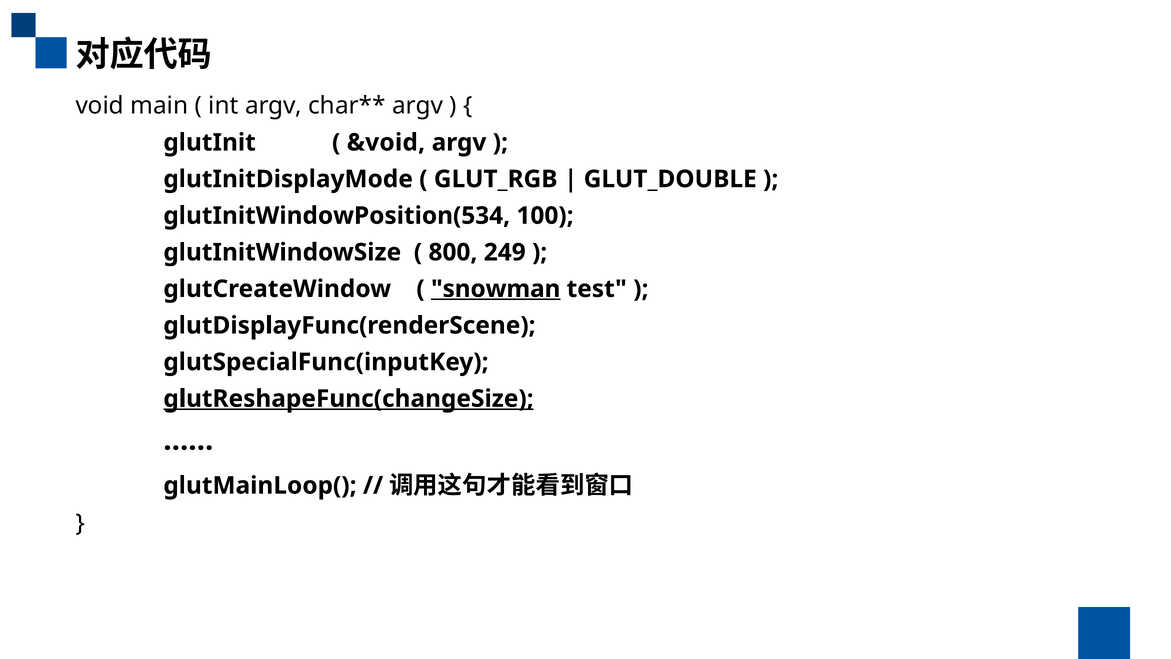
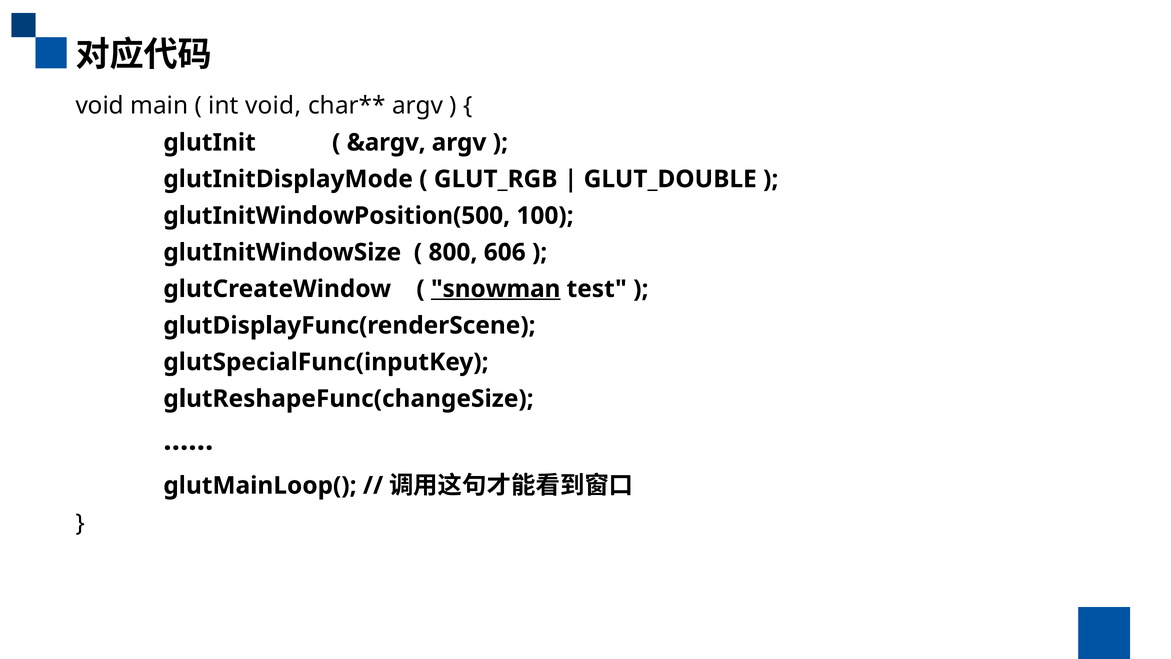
int argv: argv -> void
&void: &void -> &argv
glutInitWindowPosition(534: glutInitWindowPosition(534 -> glutInitWindowPosition(500
249: 249 -> 606
glutReshapeFunc(changeSize underline: present -> none
